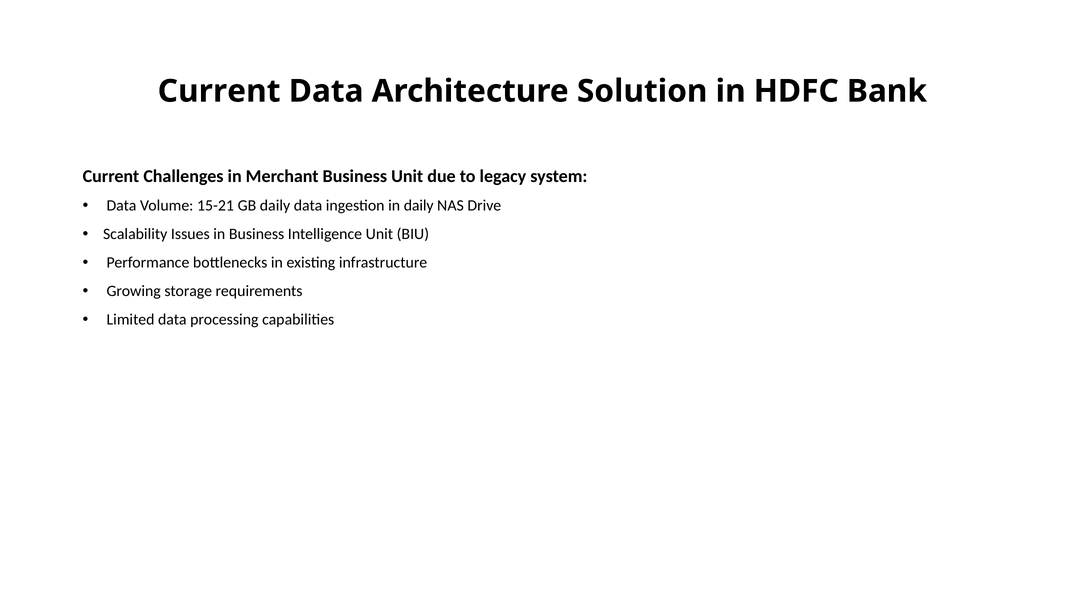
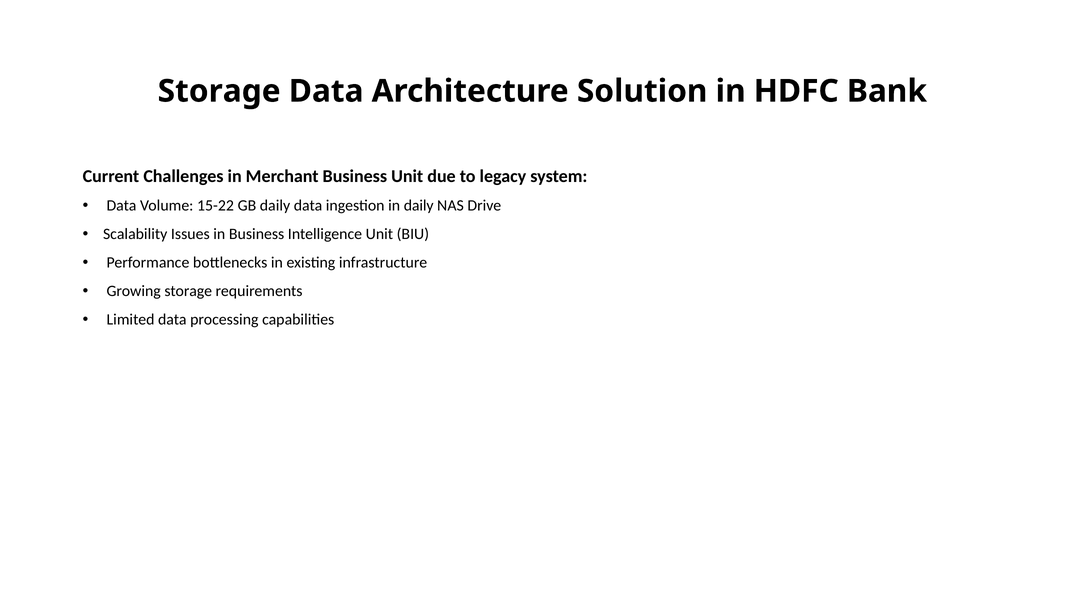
Current at (219, 91): Current -> Storage
15-21: 15-21 -> 15-22
